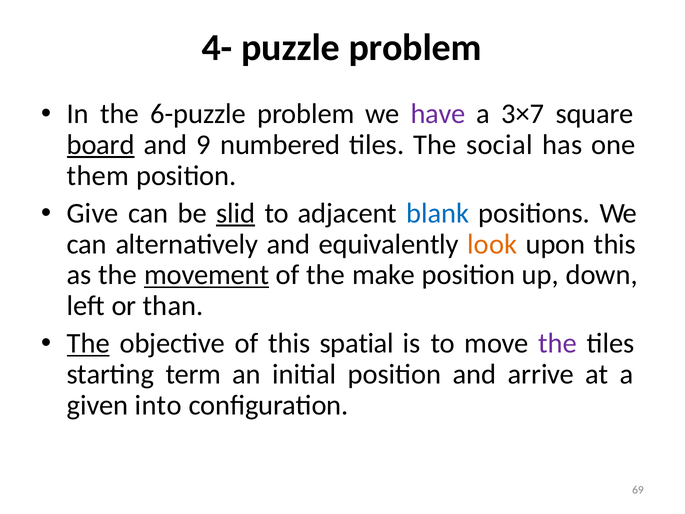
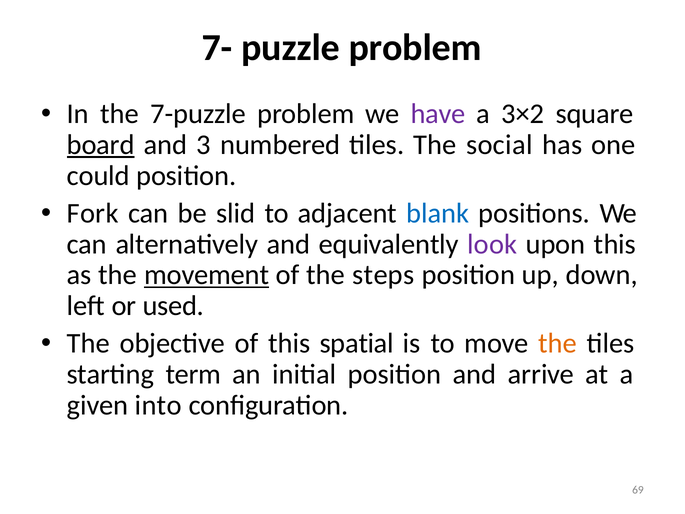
4-: 4- -> 7-
6-puzzle: 6-puzzle -> 7-puzzle
3×7: 3×7 -> 3×2
9: 9 -> 3
them: them -> could
Give: Give -> Fork
slid underline: present -> none
look colour: orange -> purple
make: make -> steps
than: than -> used
The at (88, 343) underline: present -> none
the at (558, 343) colour: purple -> orange
